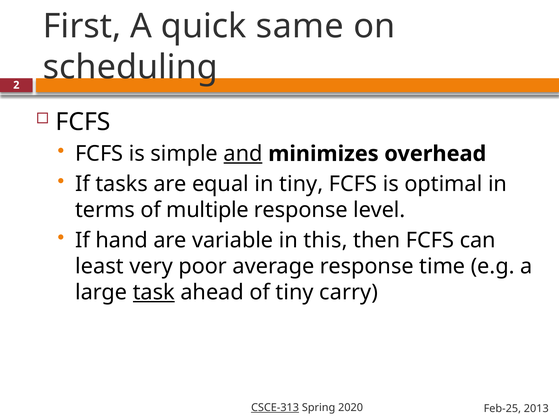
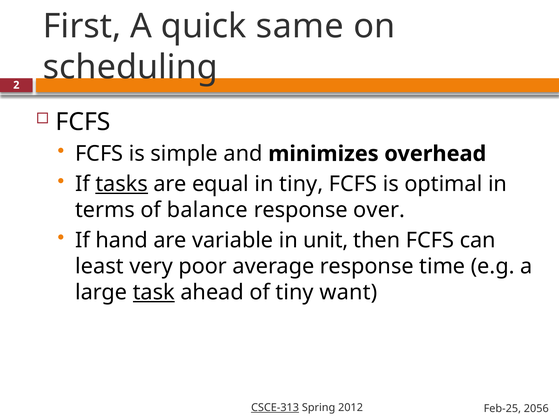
and underline: present -> none
tasks underline: none -> present
multiple: multiple -> balance
level: level -> over
this: this -> unit
carry: carry -> want
2020: 2020 -> 2012
2013: 2013 -> 2056
